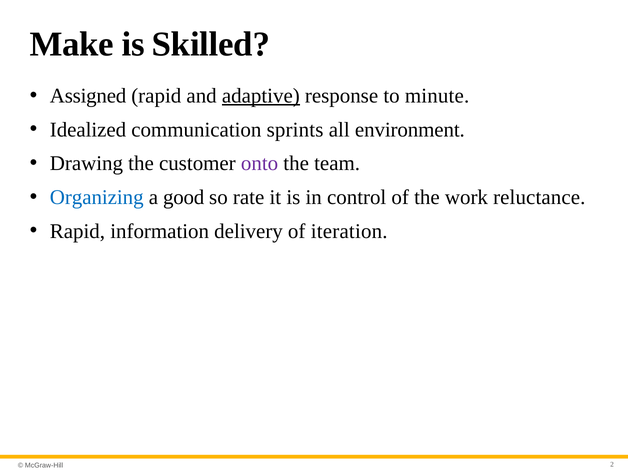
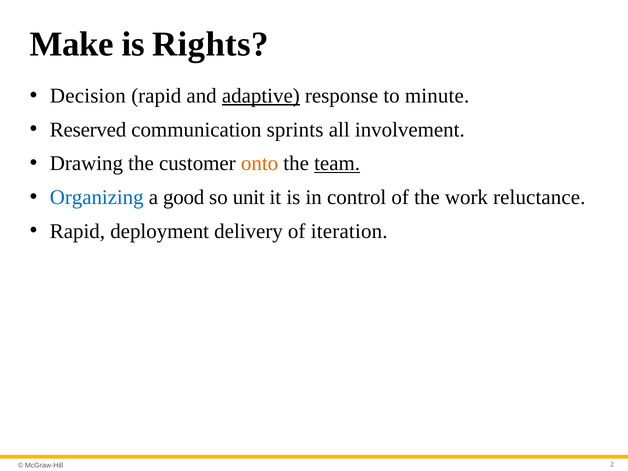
Skilled: Skilled -> Rights
Assigned: Assigned -> Decision
Idealized: Idealized -> Reserved
environment: environment -> involvement
onto colour: purple -> orange
team underline: none -> present
rate: rate -> unit
information: information -> deployment
